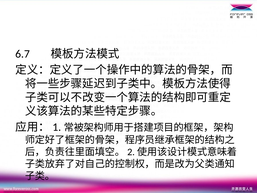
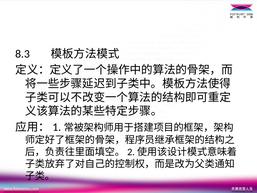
6.7: 6.7 -> 8.3
